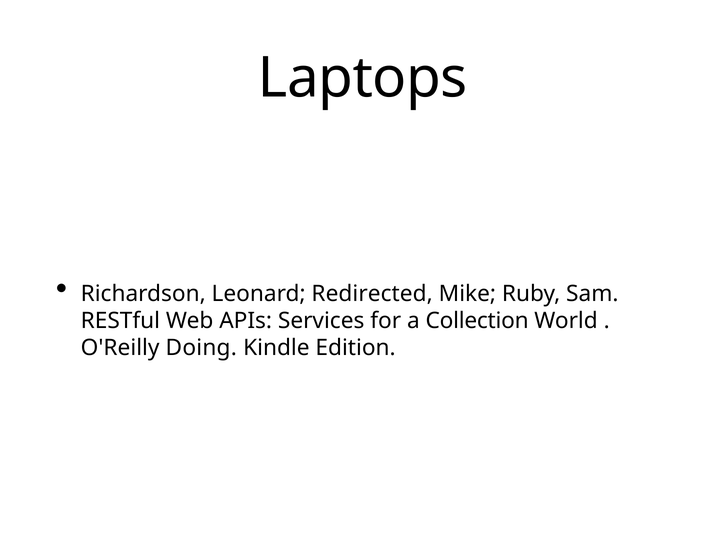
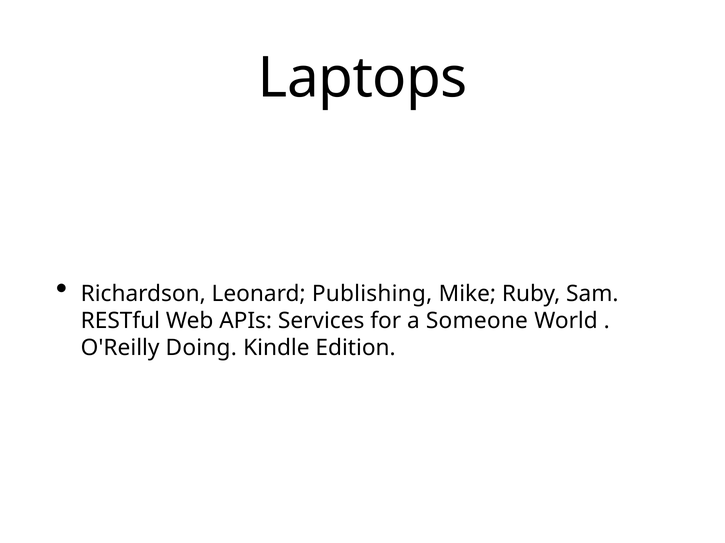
Redirected: Redirected -> Publishing
Collection: Collection -> Someone
